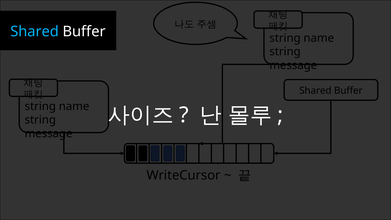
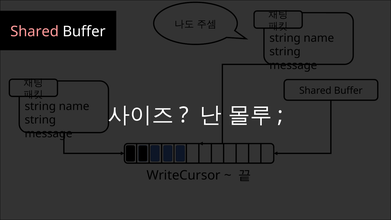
Shared at (35, 31) colour: light blue -> pink
